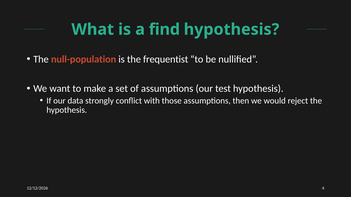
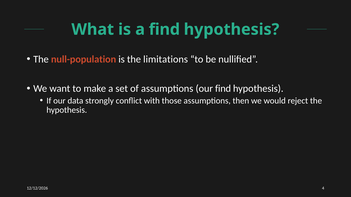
frequentist: frequentist -> limitations
our test: test -> find
